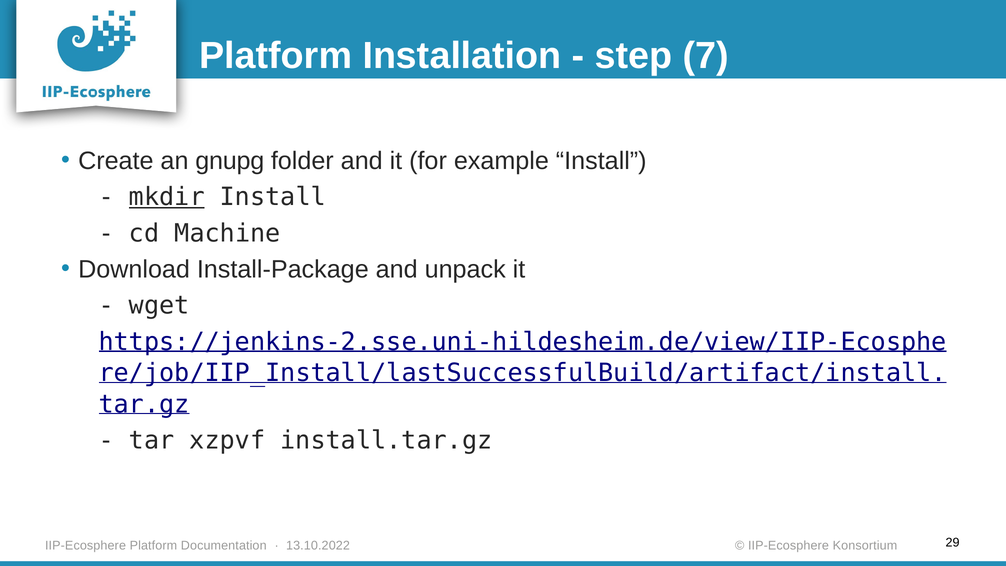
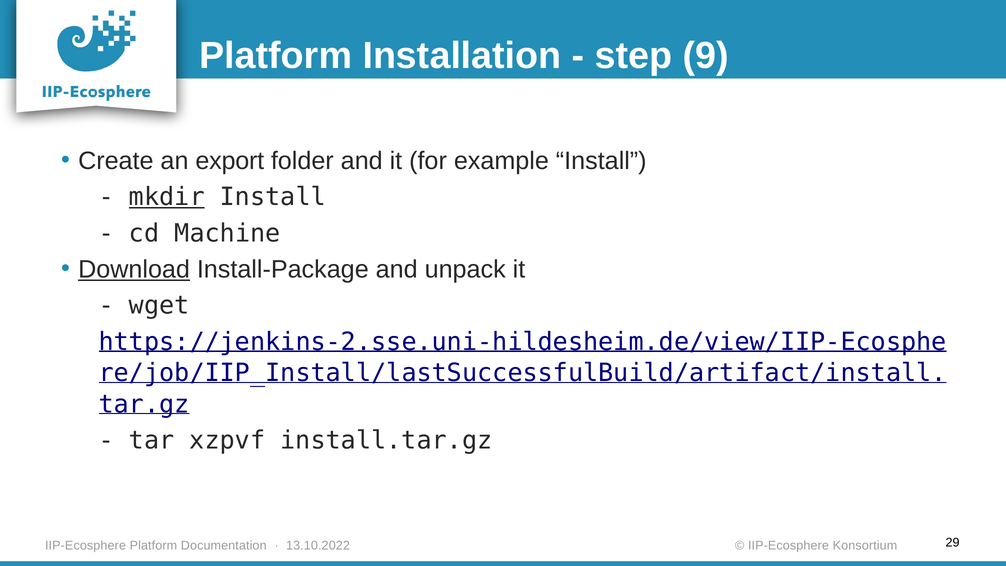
7: 7 -> 9
gnupg: gnupg -> export
Download underline: none -> present
